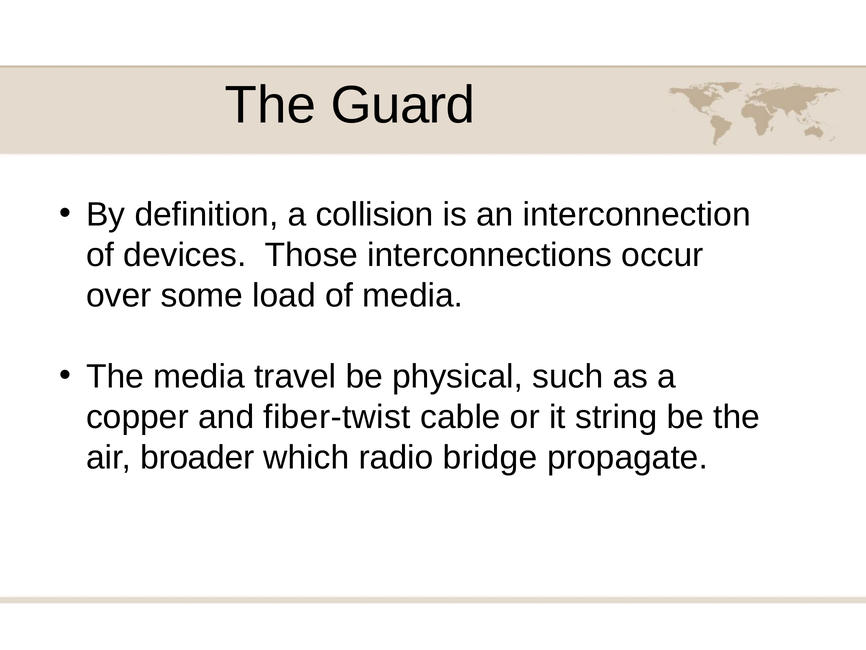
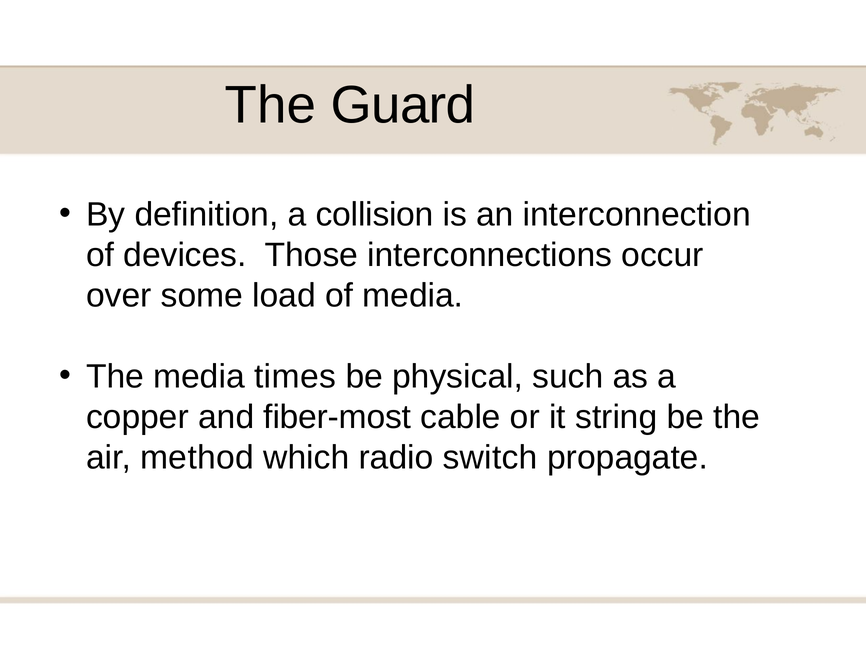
travel: travel -> times
fiber-twist: fiber-twist -> fiber-most
broader: broader -> method
bridge: bridge -> switch
